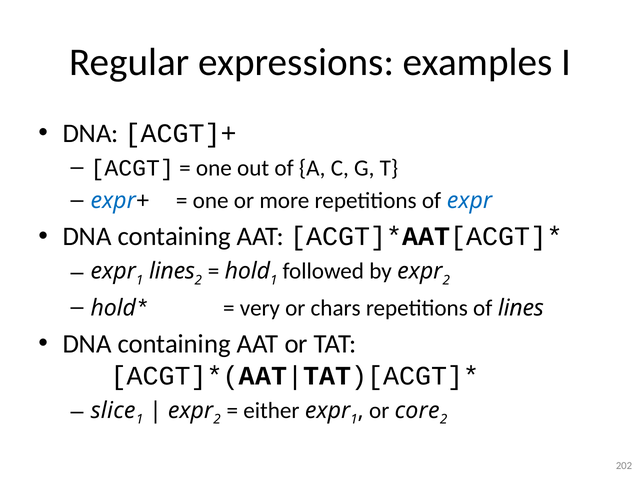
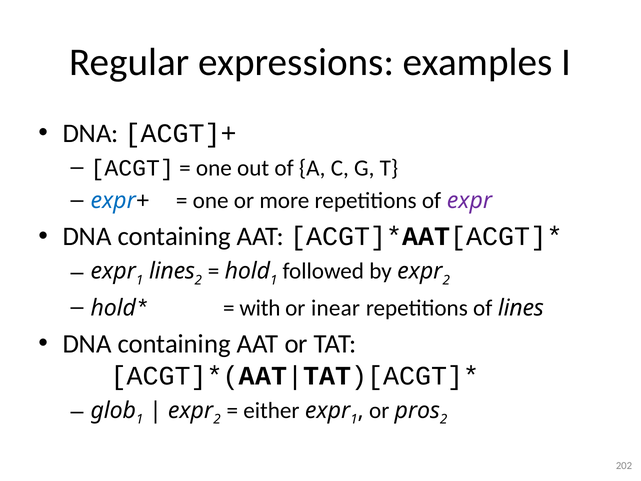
expr at (469, 201) colour: blue -> purple
very: very -> with
chars: chars -> inear
slice: slice -> glob
core: core -> pros
